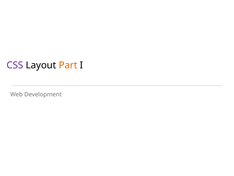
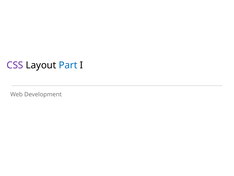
Part colour: orange -> blue
